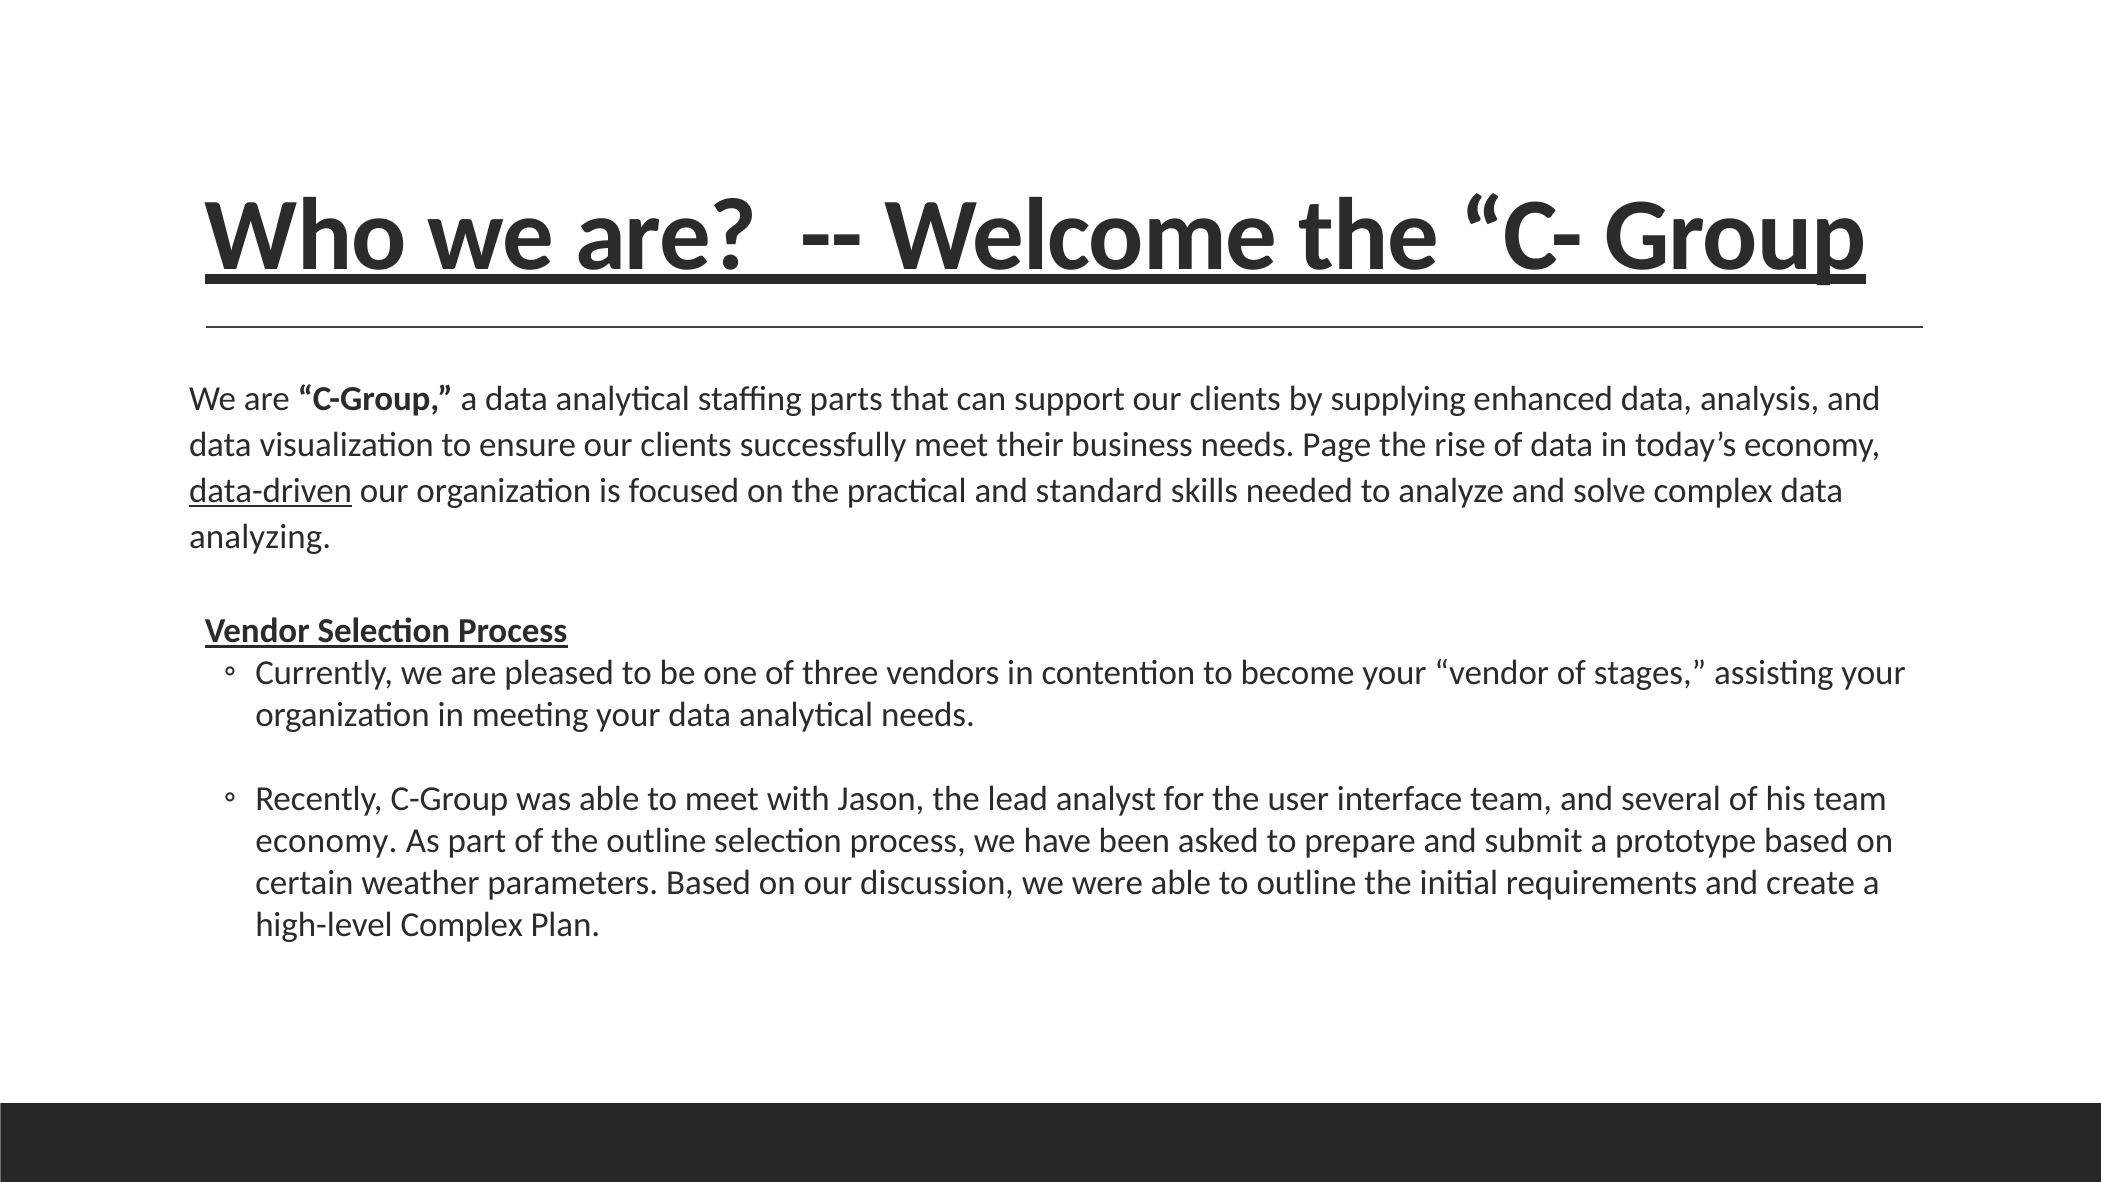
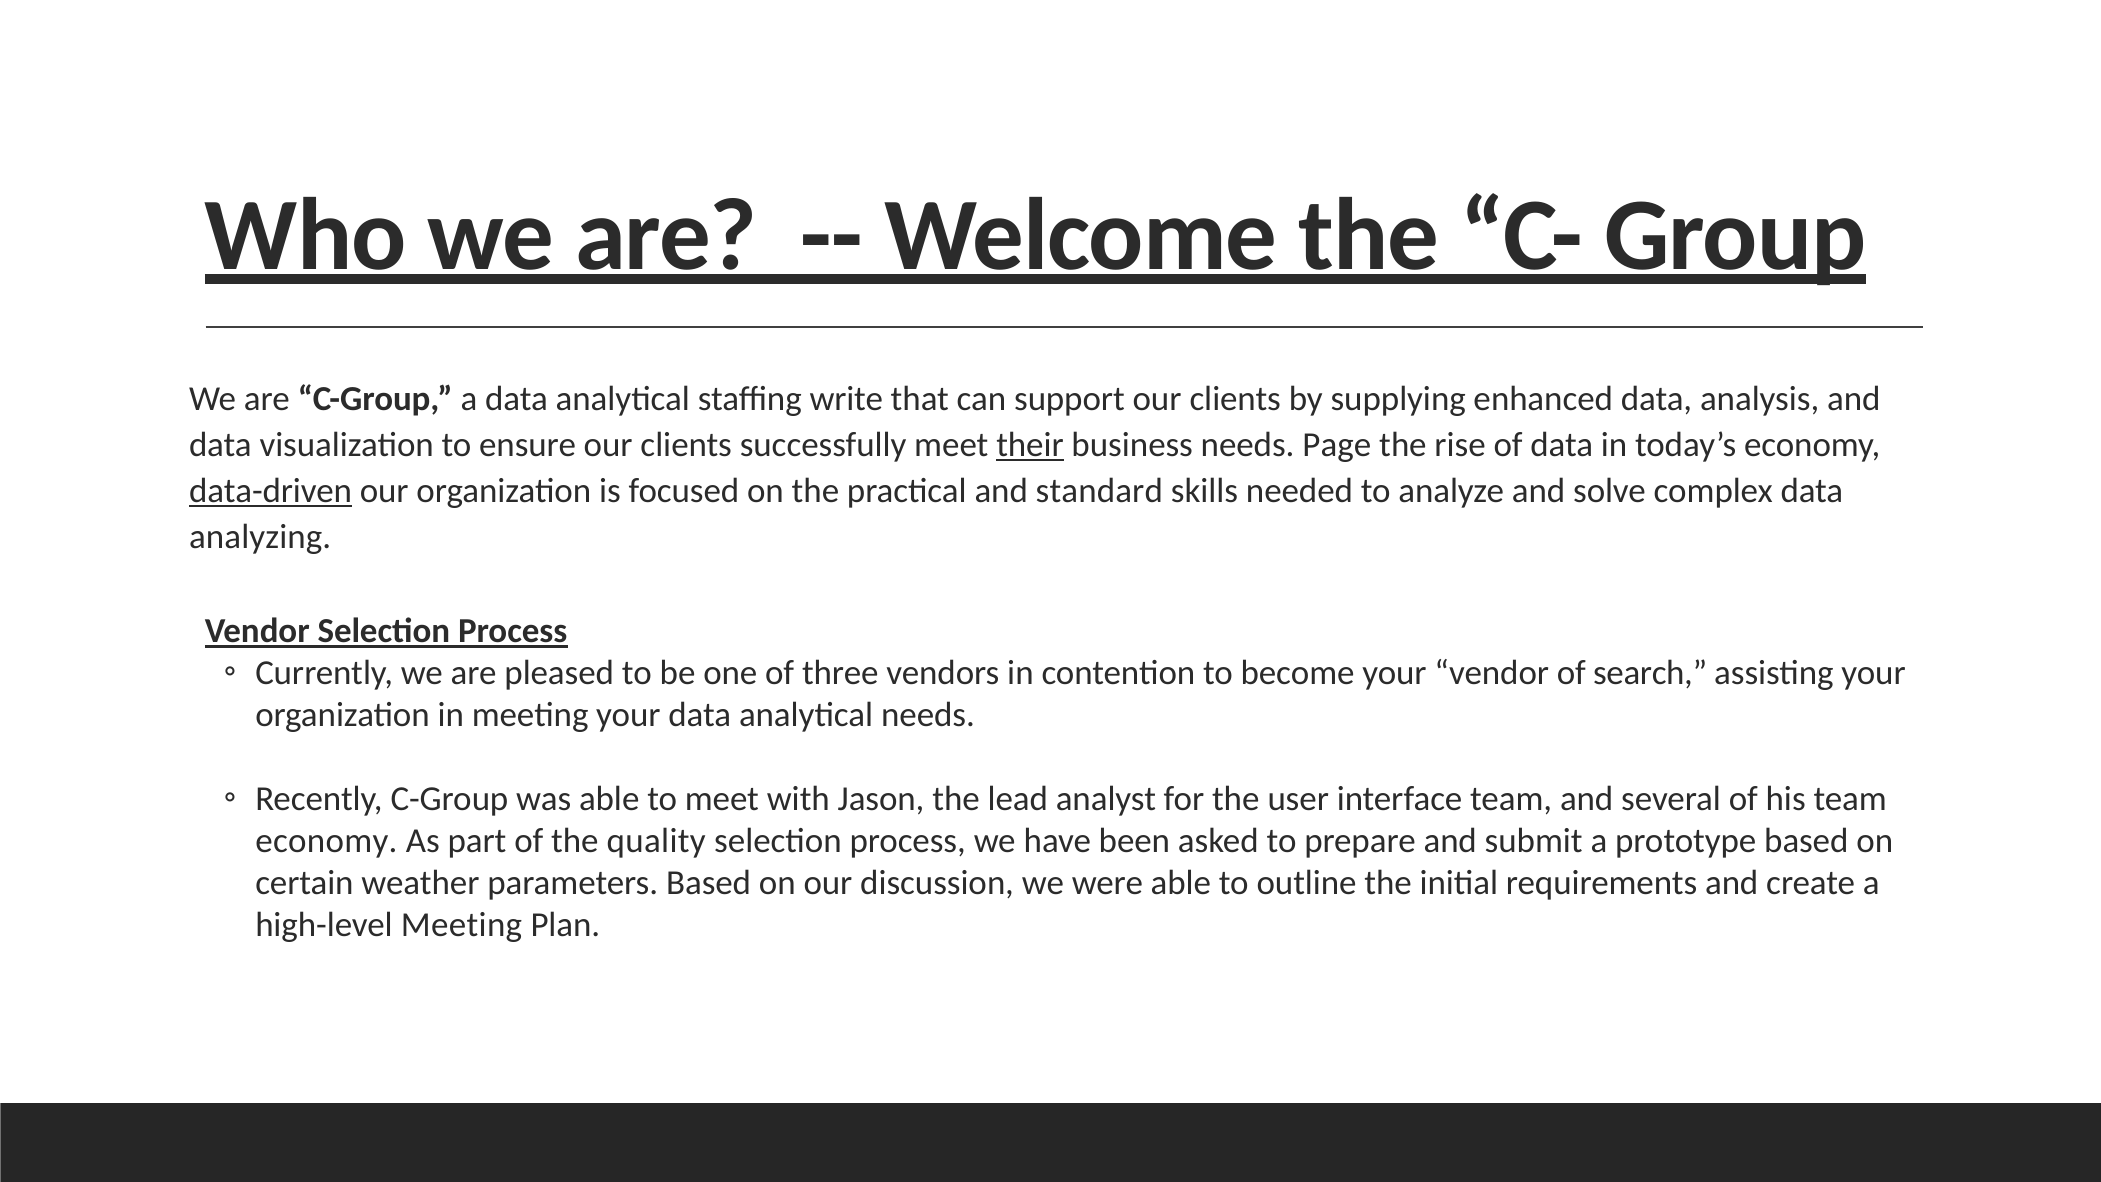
parts: parts -> write
their underline: none -> present
stages: stages -> search
the outline: outline -> quality
high-level Complex: Complex -> Meeting
